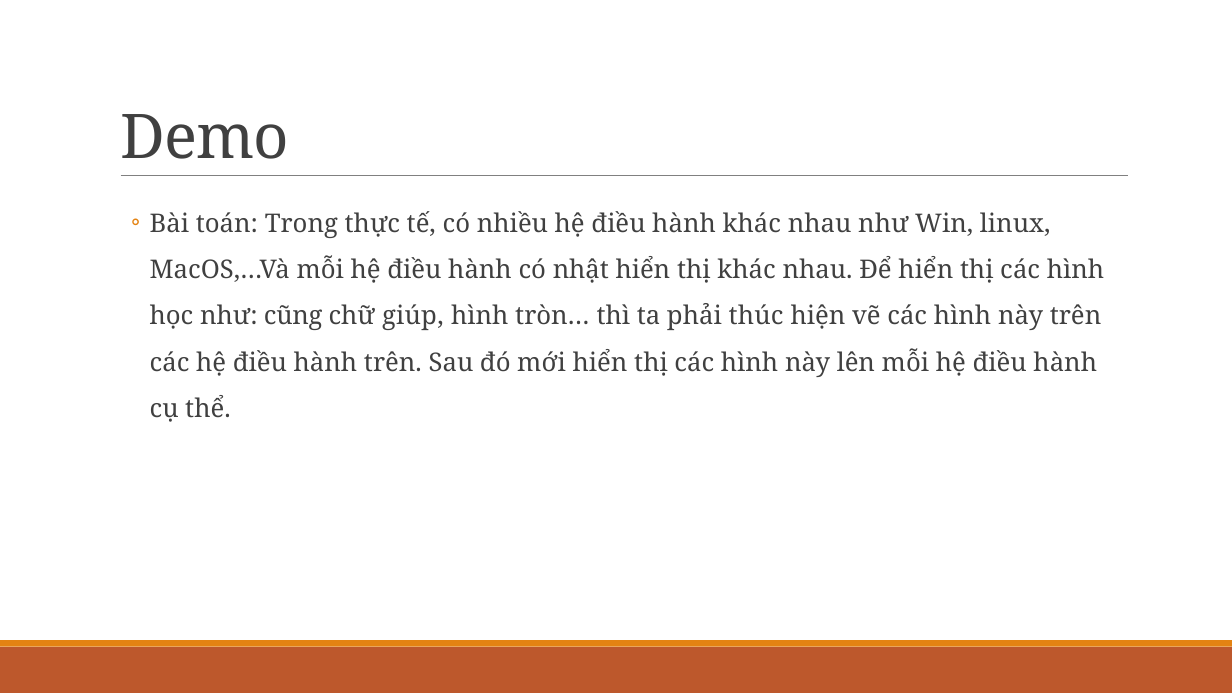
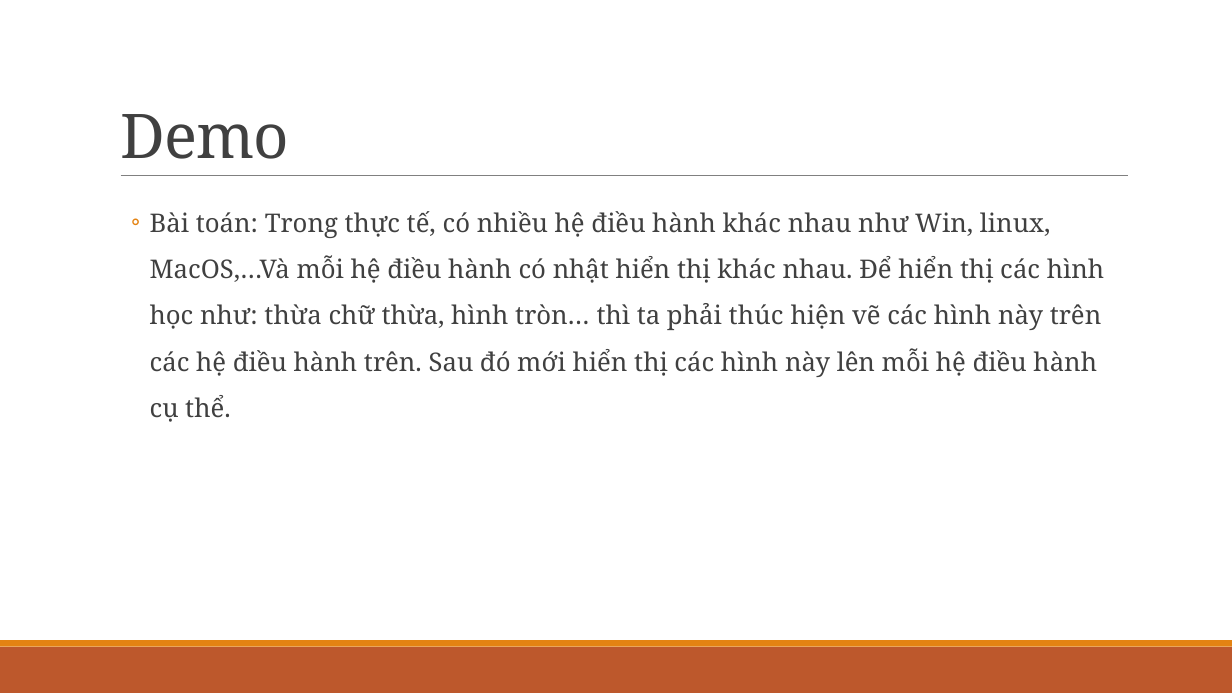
như cũng: cũng -> thừa
chữ giúp: giúp -> thừa
